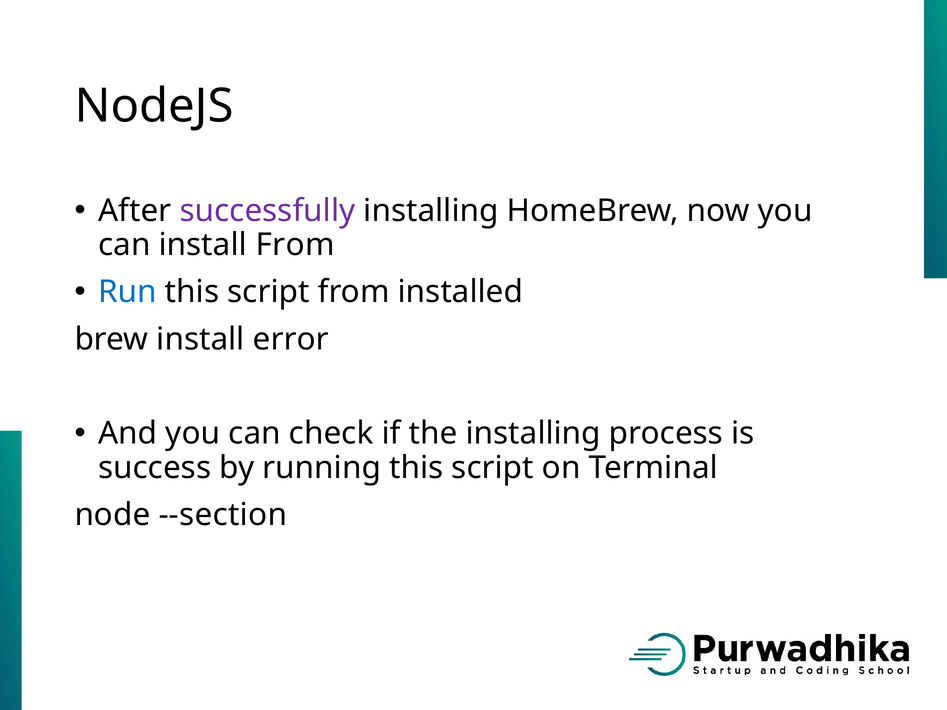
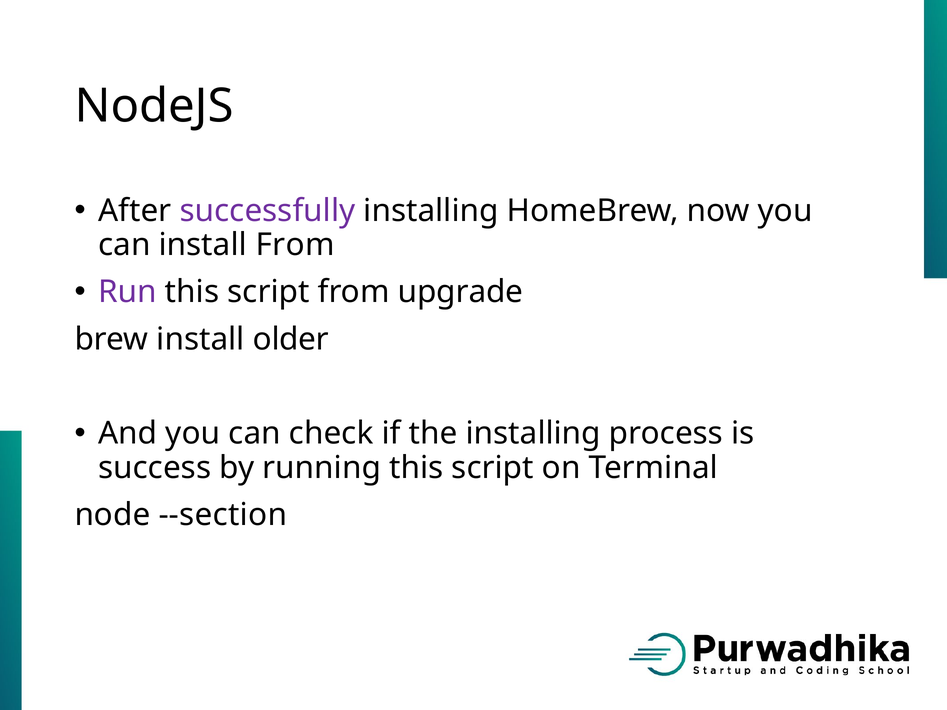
Run colour: blue -> purple
installed: installed -> upgrade
error: error -> older
